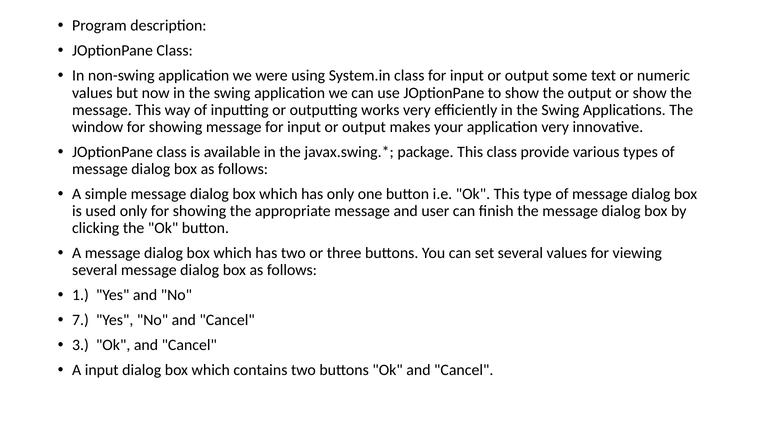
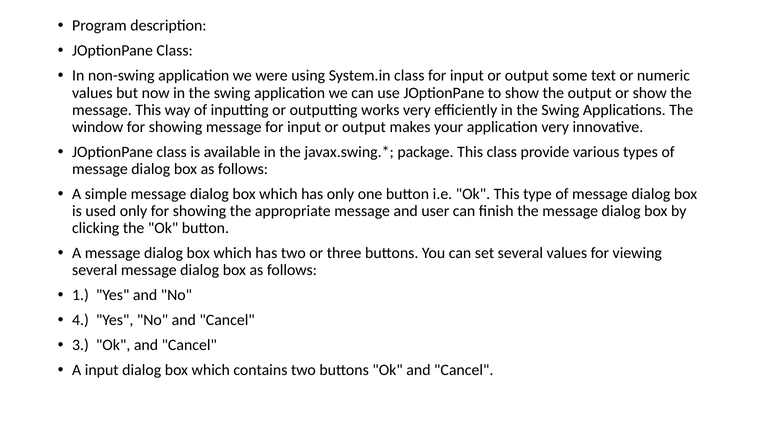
7: 7 -> 4
